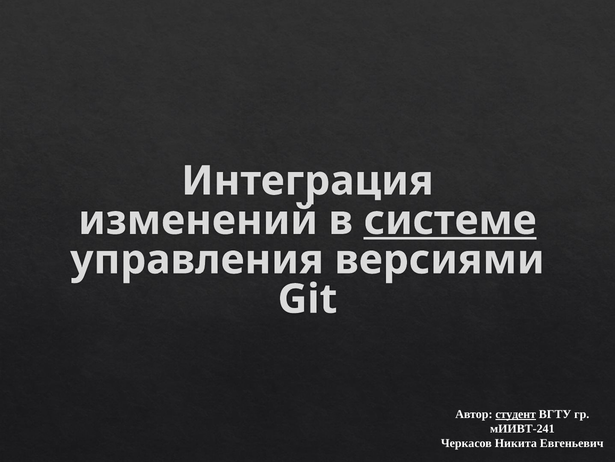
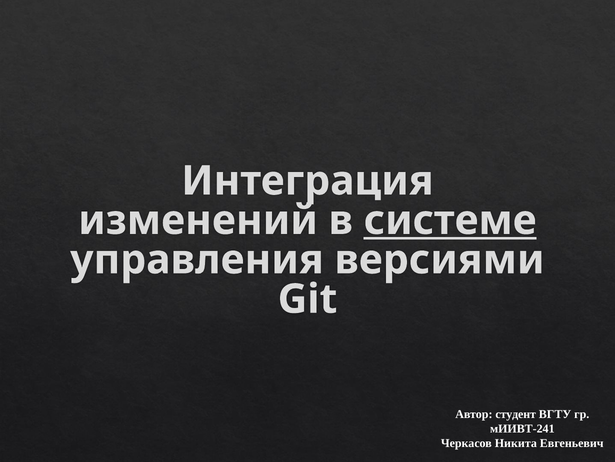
студент underline: present -> none
